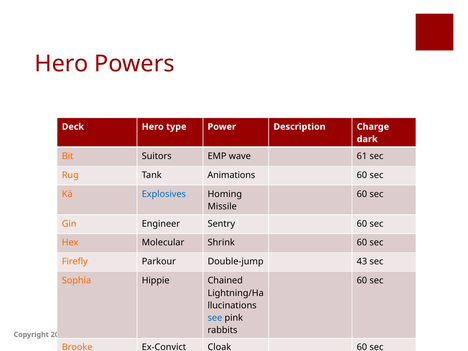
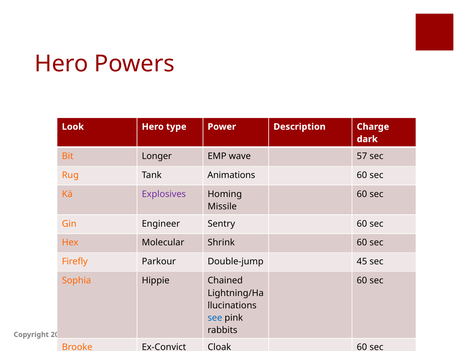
Deck: Deck -> Look
Suitors: Suitors -> Longer
61: 61 -> 57
Explosives colour: blue -> purple
43: 43 -> 45
